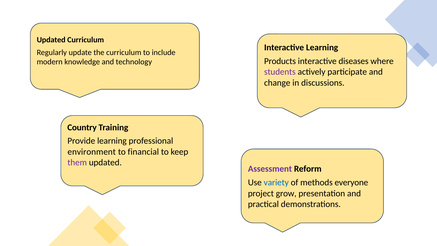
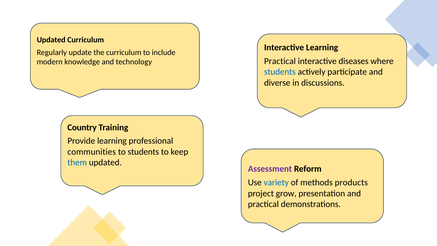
Products at (280, 61): Products -> Practical
students at (280, 72) colour: purple -> blue
change: change -> diverse
environment: environment -> communities
to financial: financial -> students
them colour: purple -> blue
everyone: everyone -> products
